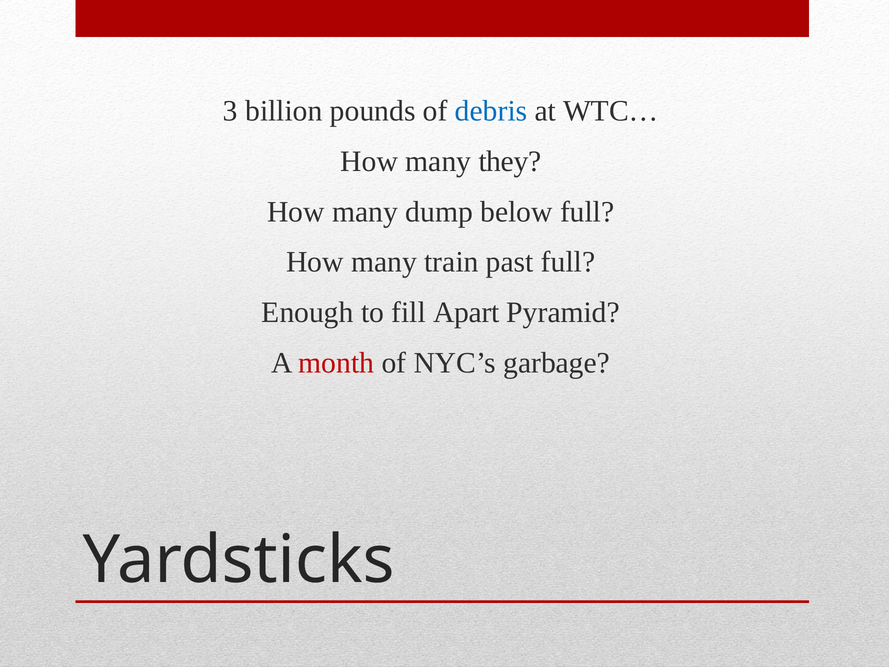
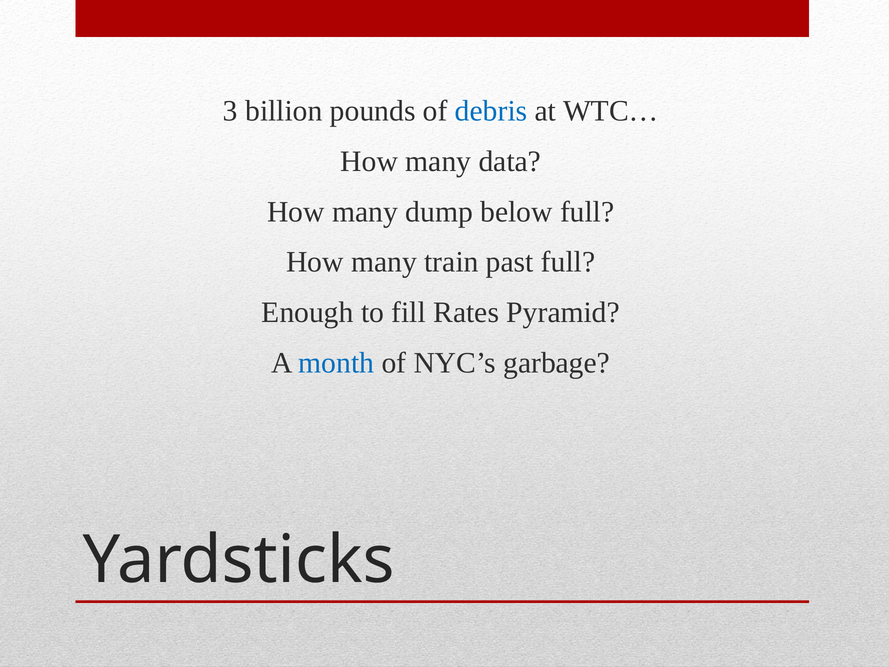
they: they -> data
Apart: Apart -> Rates
month colour: red -> blue
